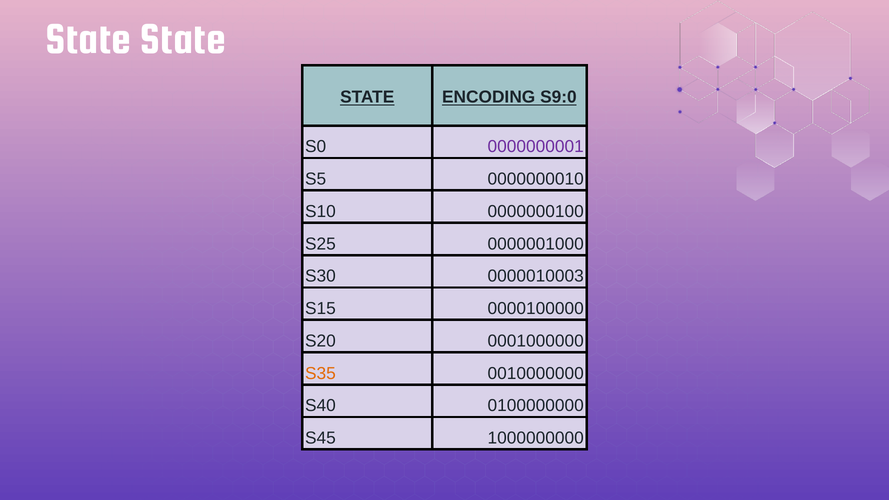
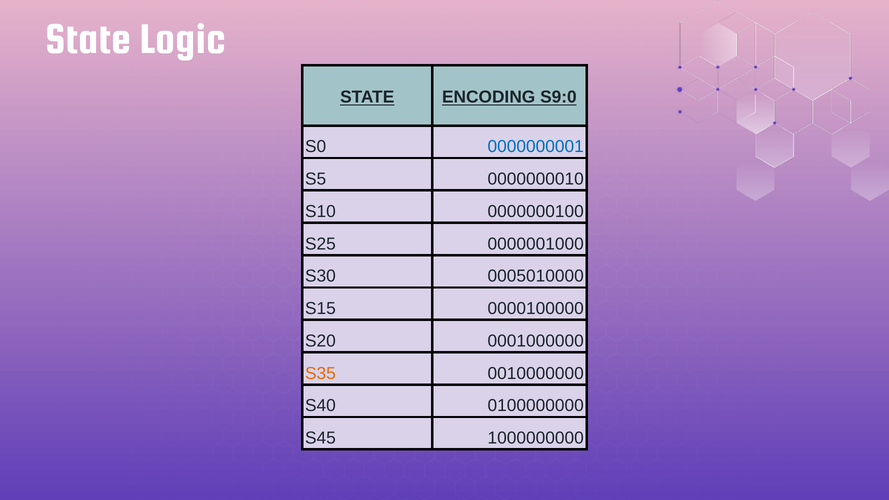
State at (183, 39): State -> Logic
0000000001 colour: purple -> blue
0000010003: 0000010003 -> 0005010000
